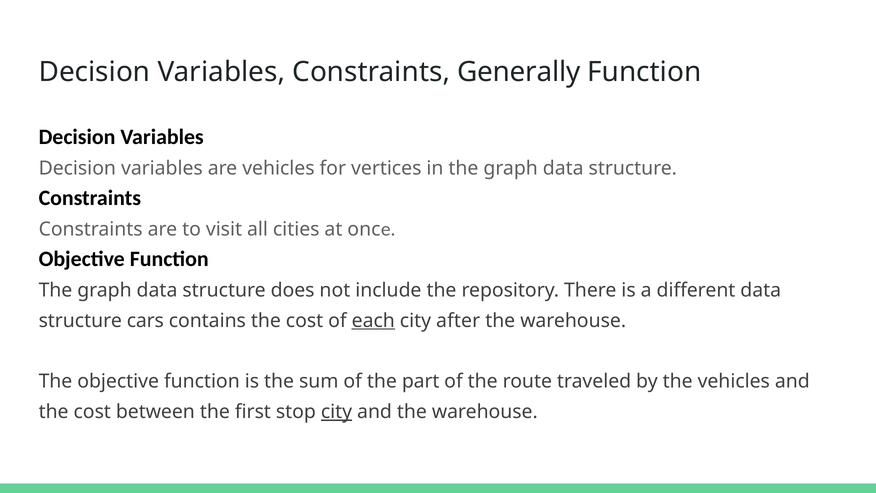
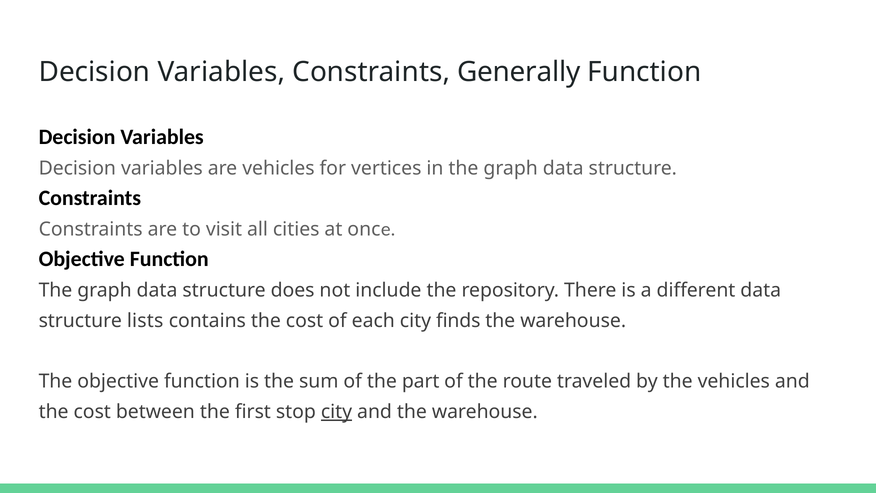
cars: cars -> lists
each underline: present -> none
after: after -> finds
